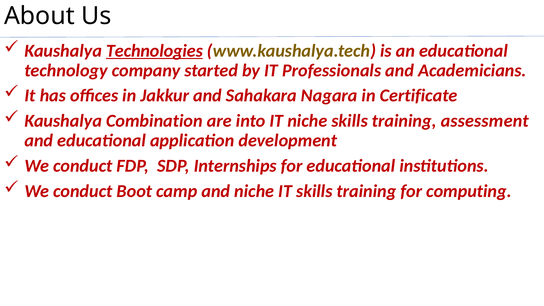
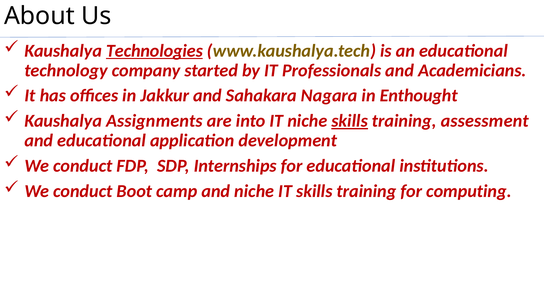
Certificate: Certificate -> Enthought
Combination: Combination -> Assignments
skills at (350, 121) underline: none -> present
